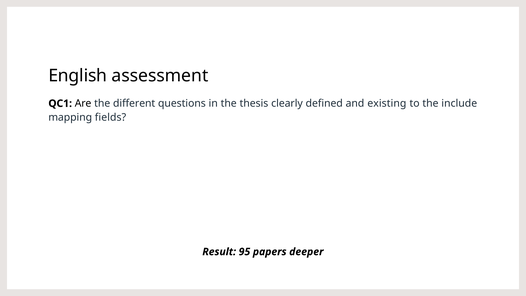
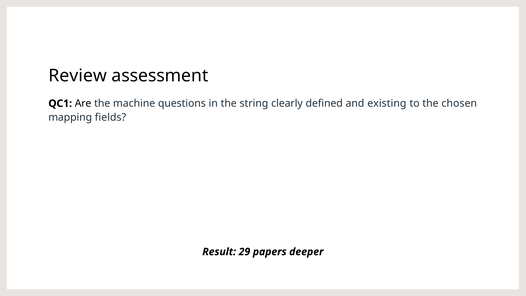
English: English -> Review
different: different -> machine
thesis: thesis -> string
include: include -> chosen
95: 95 -> 29
